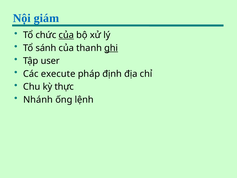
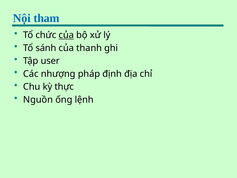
giám: giám -> tham
ghi underline: present -> none
execute: execute -> nhượng
Nhánh: Nhánh -> Nguồn
